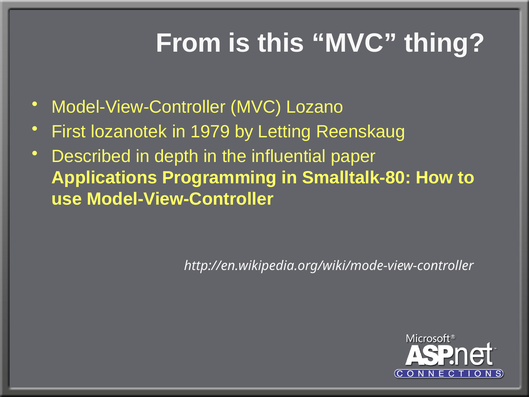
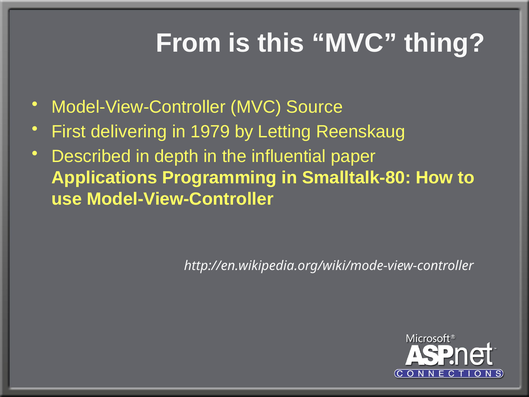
Lozano: Lozano -> Source
lozanotek: lozanotek -> delivering
